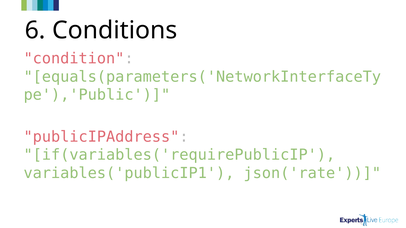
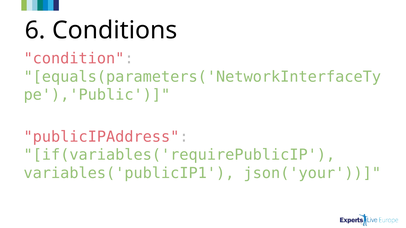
json('rate: json('rate -> json('your
